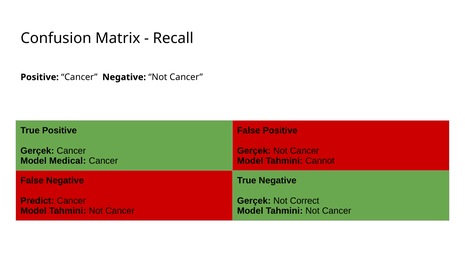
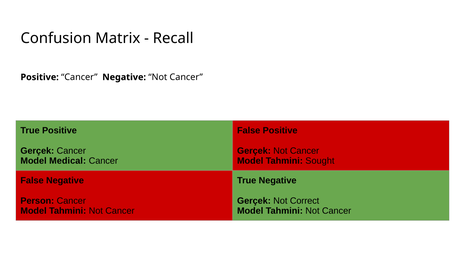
Cannot: Cannot -> Sought
Predict: Predict -> Person
